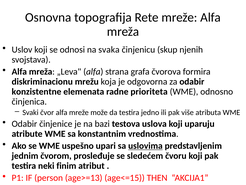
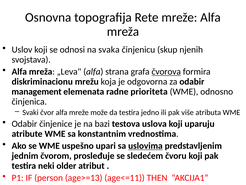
čvorova underline: none -> present
konzistentne: konzistentne -> management
finim: finim -> older
age<=15: age<=15 -> age<=11
